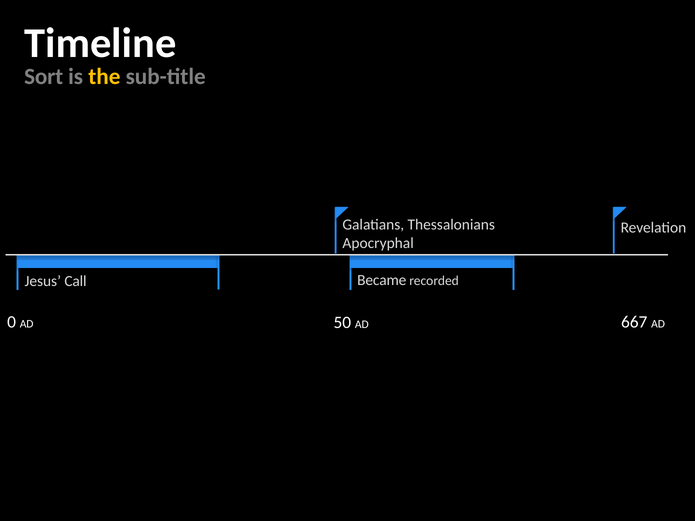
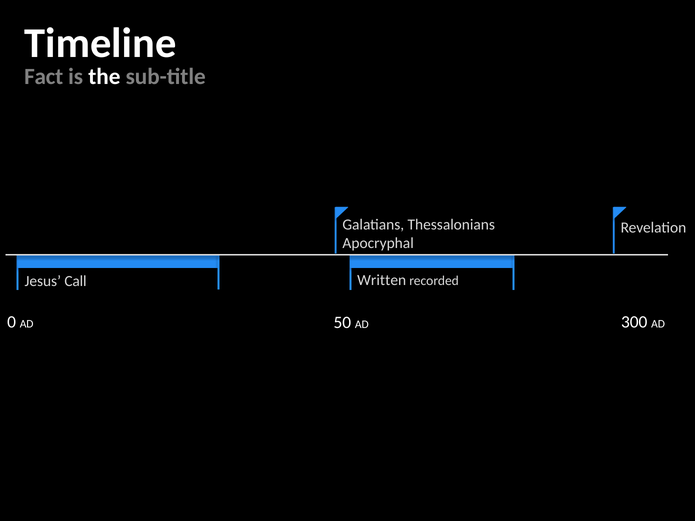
Sort: Sort -> Fact
the colour: yellow -> white
Became: Became -> Written
667: 667 -> 300
